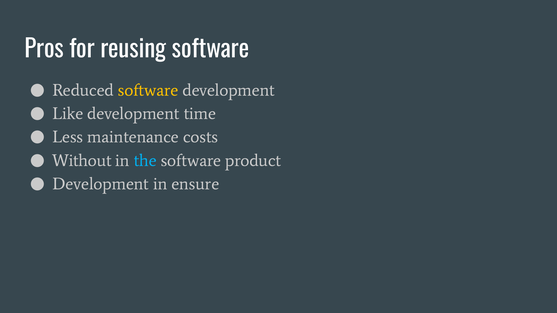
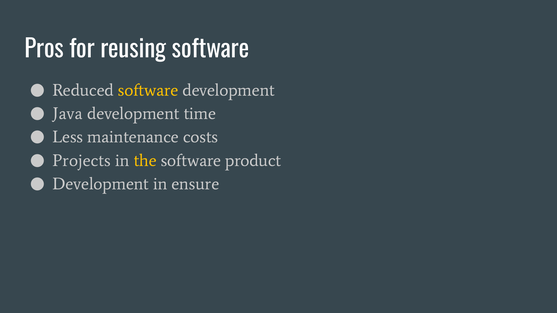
Like: Like -> Java
Without: Without -> Projects
the colour: light blue -> yellow
